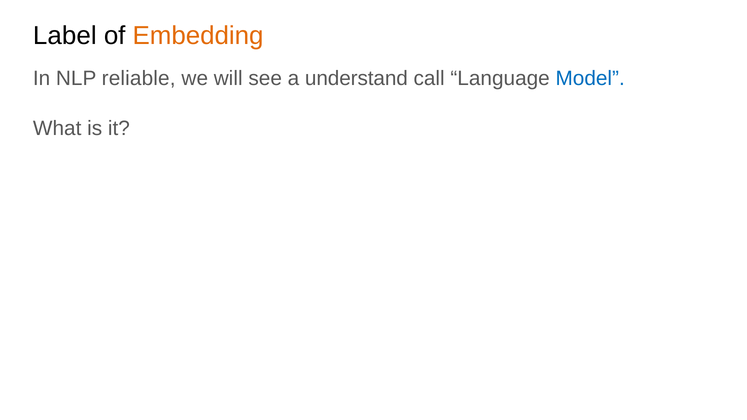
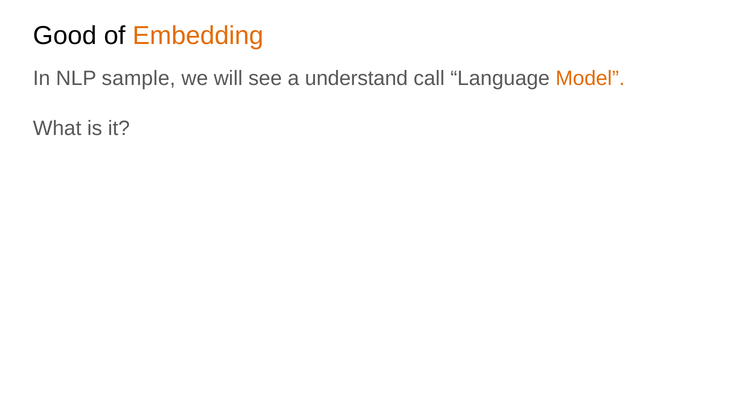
Label: Label -> Good
reliable: reliable -> sample
Model colour: blue -> orange
